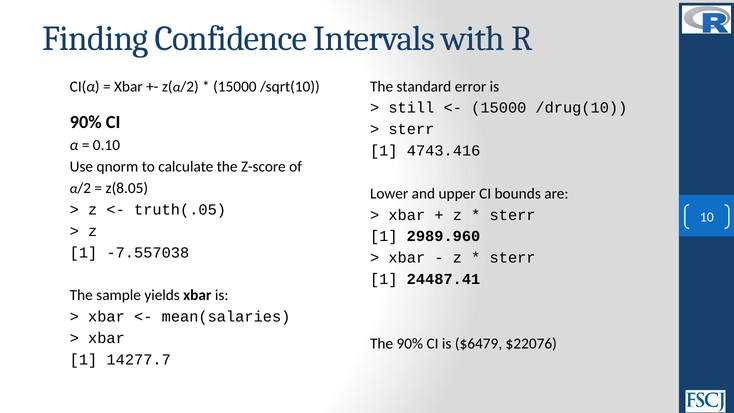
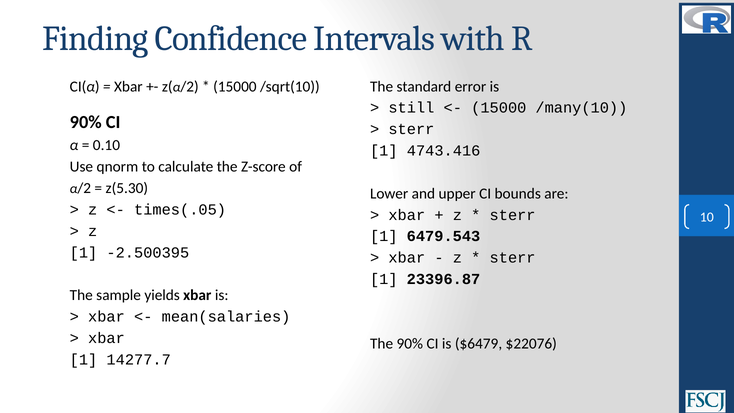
/drug(10: /drug(10 -> /many(10
z(8.05: z(8.05 -> z(5.30
truth(.05: truth(.05 -> times(.05
2989.960: 2989.960 -> 6479.543
-7.557038: -7.557038 -> -2.500395
24487.41: 24487.41 -> 23396.87
